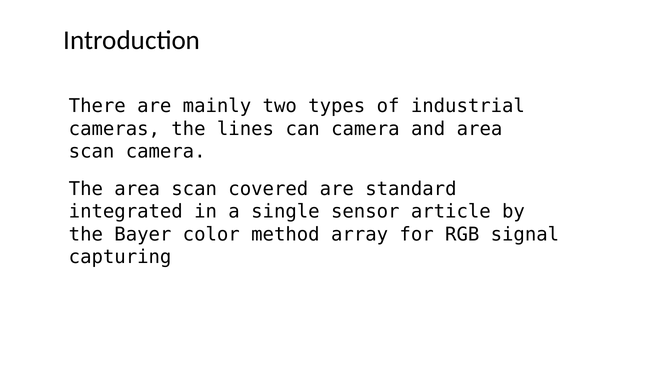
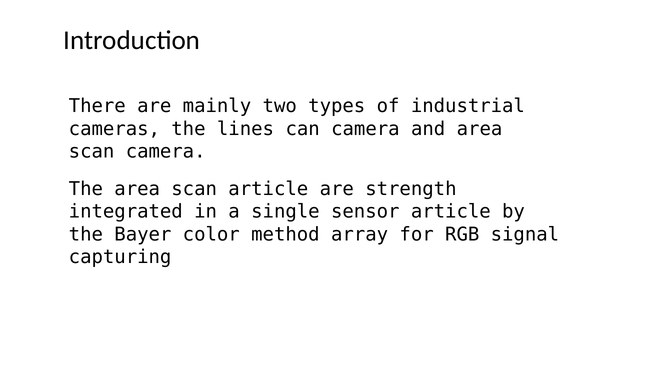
scan covered: covered -> article
standard: standard -> strength
